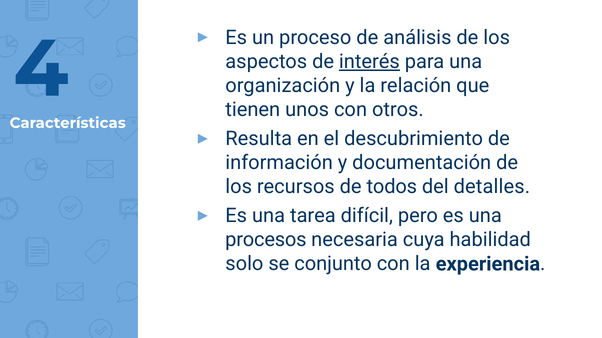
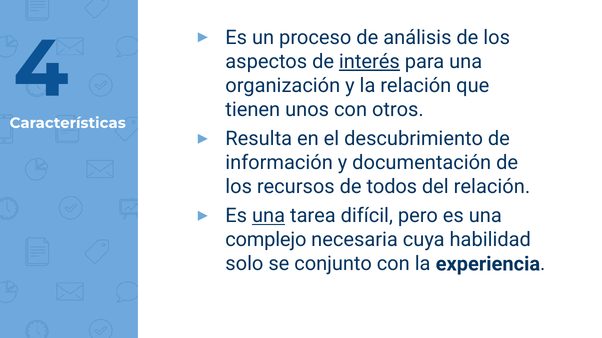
del detalles: detalles -> relación
una at (269, 216) underline: none -> present
procesos: procesos -> complejo
